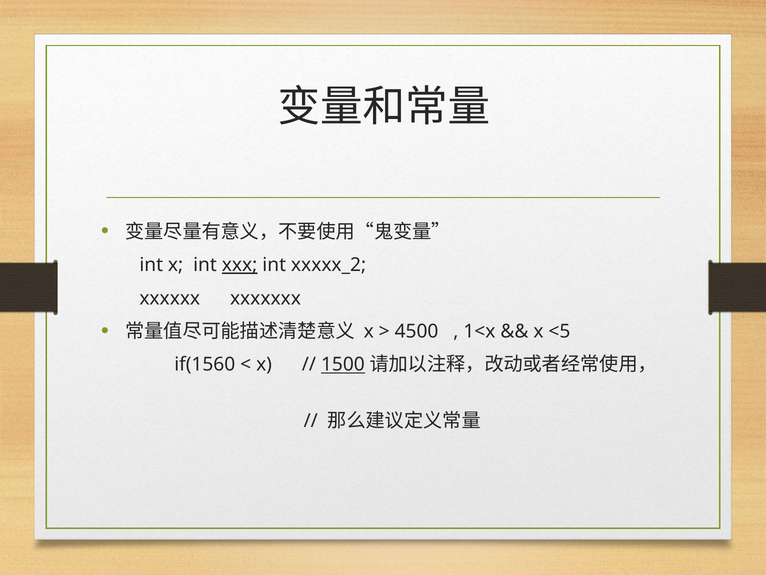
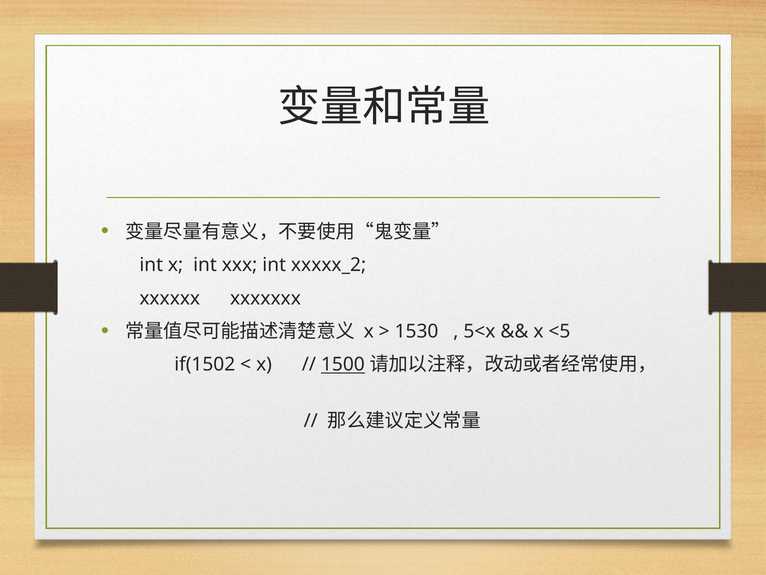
xxx underline: present -> none
4500: 4500 -> 1530
1<x: 1<x -> 5<x
if(1560: if(1560 -> if(1502
